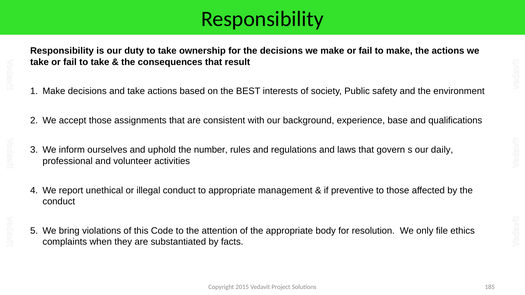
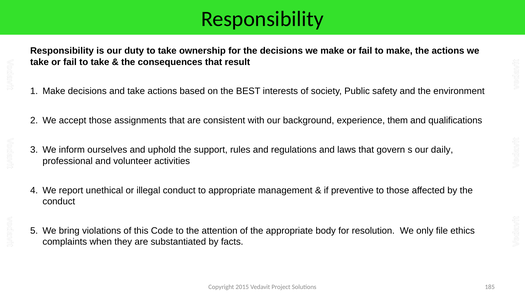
base: base -> them
number: number -> support
